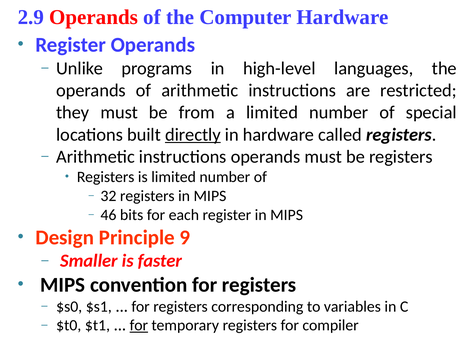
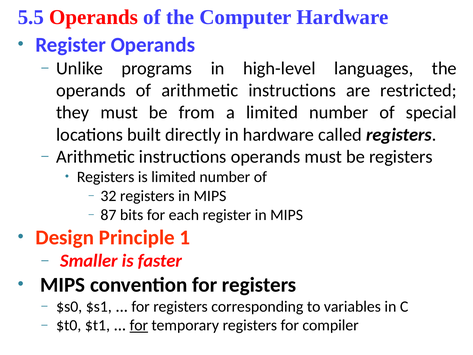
2.9: 2.9 -> 5.5
directly underline: present -> none
46: 46 -> 87
9: 9 -> 1
